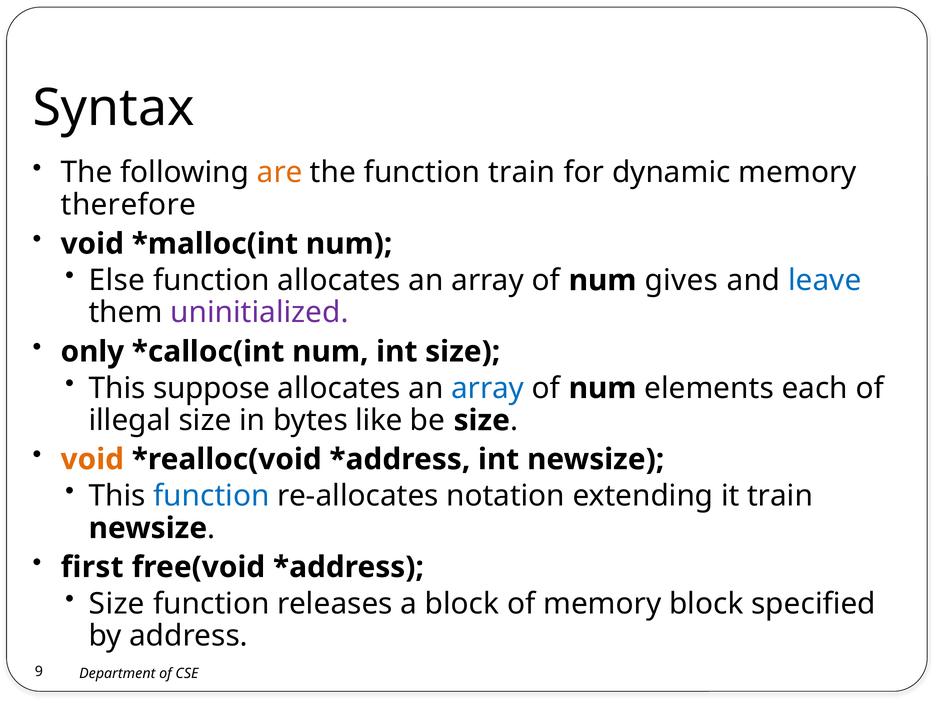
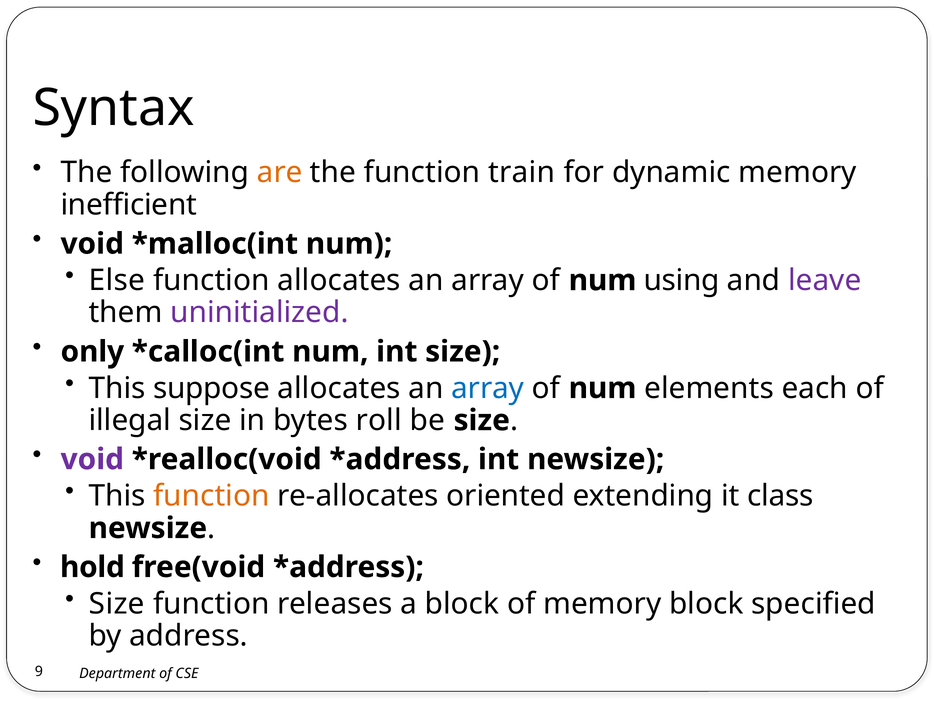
therefore: therefore -> inefficient
gives: gives -> using
leave colour: blue -> purple
like: like -> roll
void at (92, 459) colour: orange -> purple
function at (211, 496) colour: blue -> orange
notation: notation -> oriented
it train: train -> class
first: first -> hold
